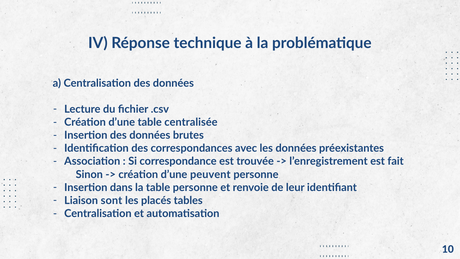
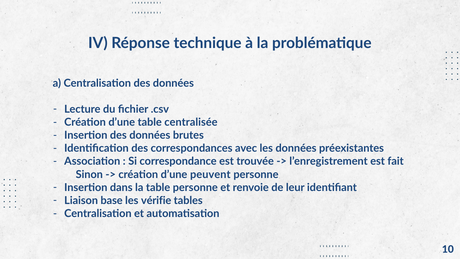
sont: sont -> base
placés: placés -> vérifie
